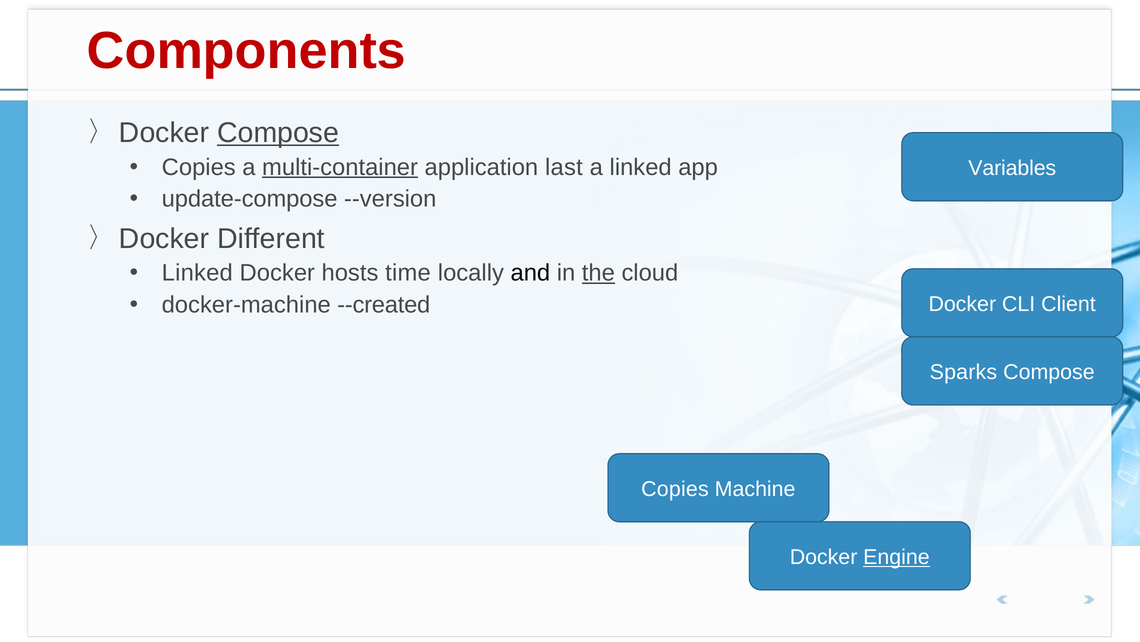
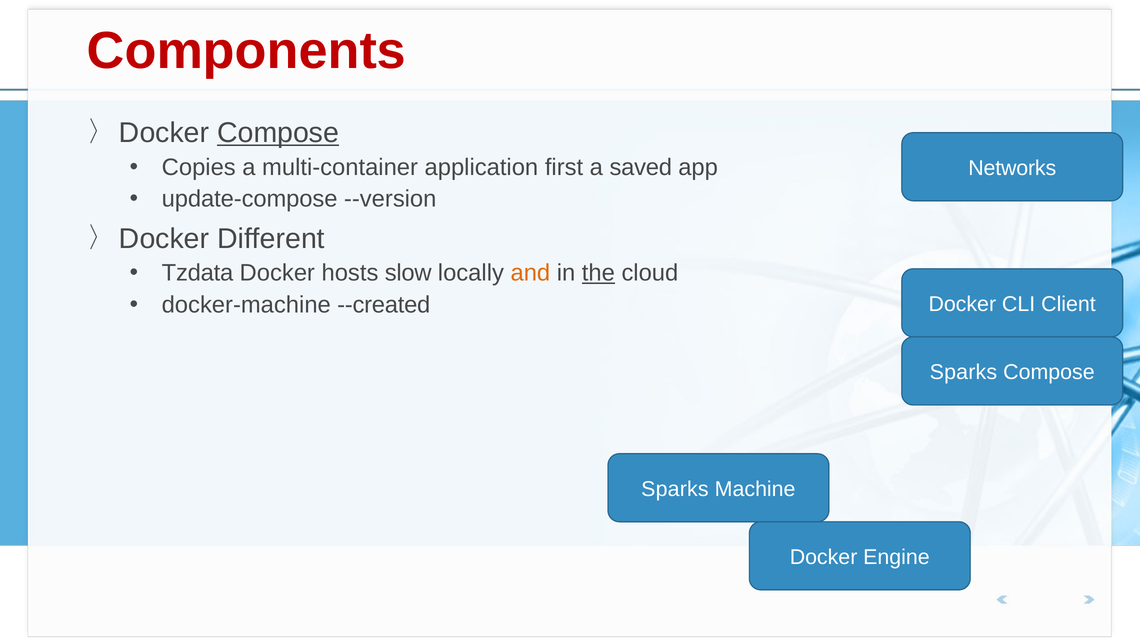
multi-container underline: present -> none
last: last -> first
a linked: linked -> saved
Variables: Variables -> Networks
Linked at (197, 273): Linked -> Tzdata
time: time -> slow
and colour: black -> orange
Copies at (675, 489): Copies -> Sparks
Engine underline: present -> none
